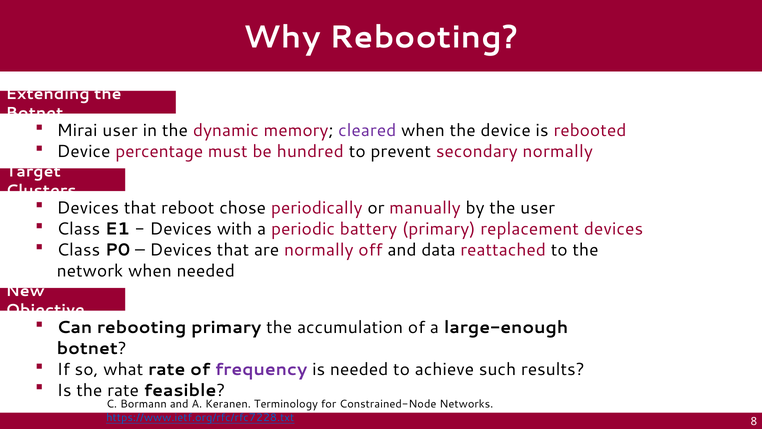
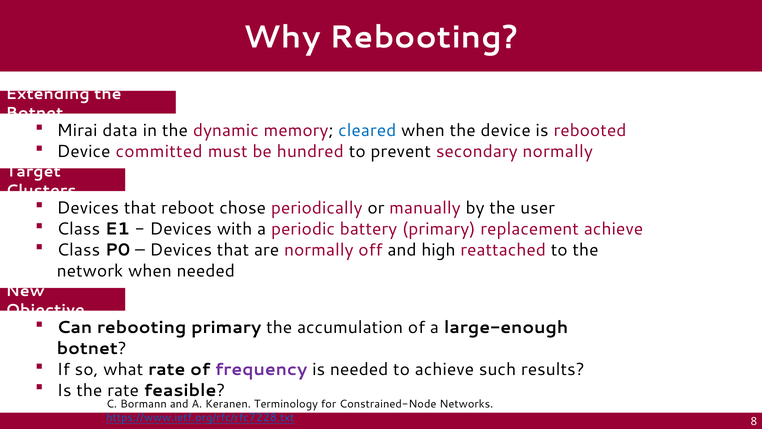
Mirai user: user -> data
cleared colour: purple -> blue
percentage: percentage -> committed
replacement devices: devices -> achieve
data: data -> high
